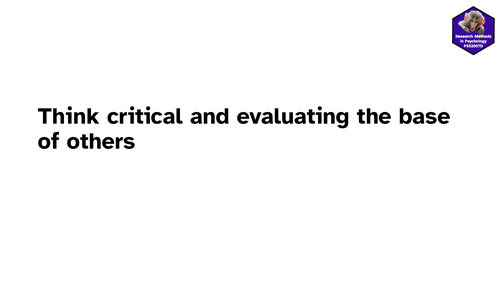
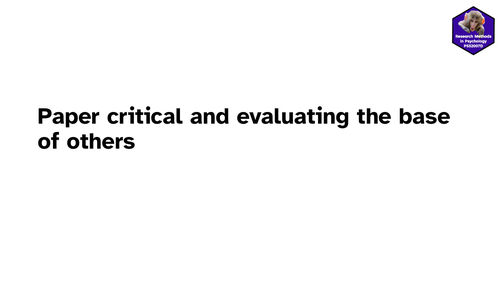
Think: Think -> Paper
